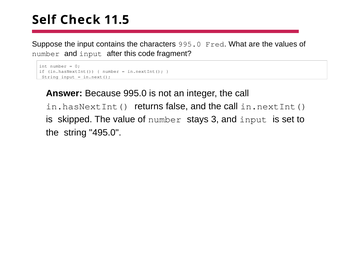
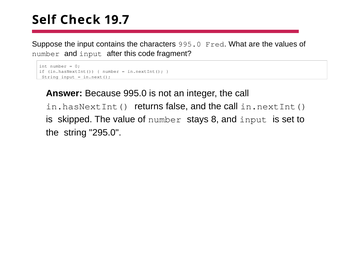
11.5: 11.5 -> 19.7
3: 3 -> 8
495.0: 495.0 -> 295.0
